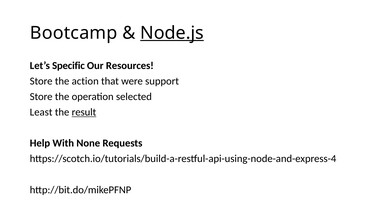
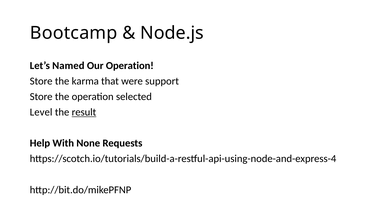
Node.js underline: present -> none
Specific: Specific -> Named
Our Resources: Resources -> Operation
action: action -> karma
Least: Least -> Level
